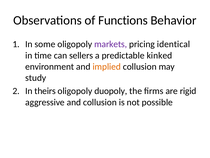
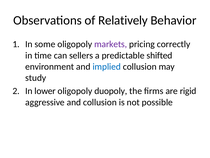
Functions: Functions -> Relatively
identical: identical -> correctly
kinked: kinked -> shifted
implied colour: orange -> blue
theirs: theirs -> lower
